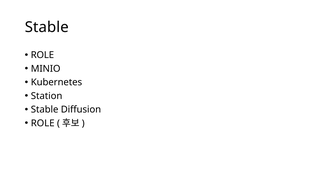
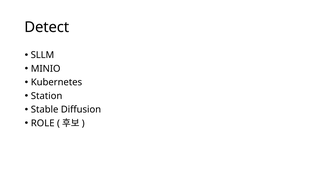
Stable at (47, 27): Stable -> Detect
ROLE at (42, 55): ROLE -> SLLM
